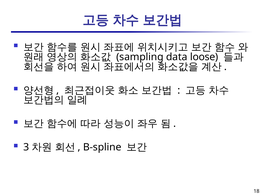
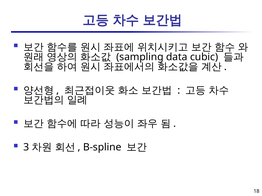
loose: loose -> cubic
